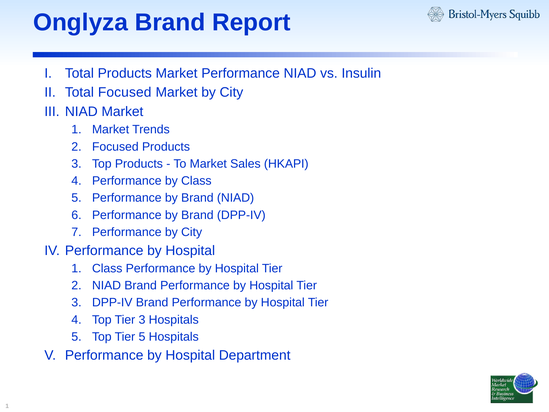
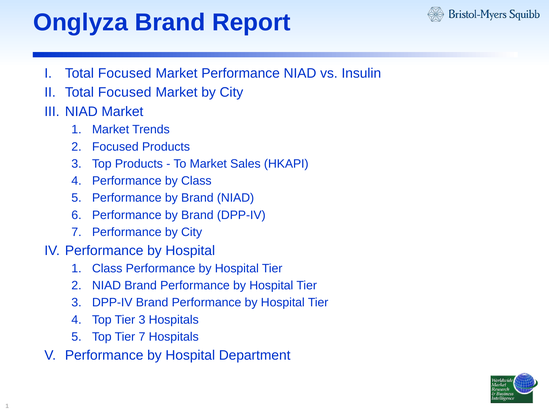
Products at (125, 73): Products -> Focused
Tier 5: 5 -> 7
